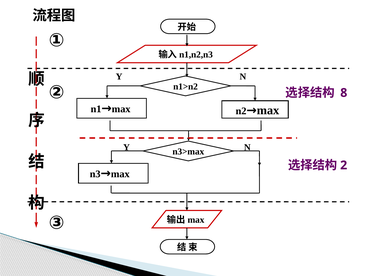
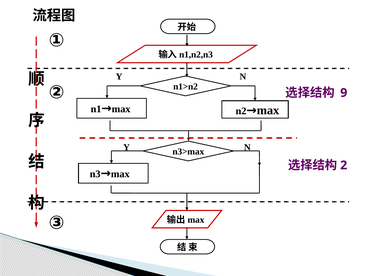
8: 8 -> 9
